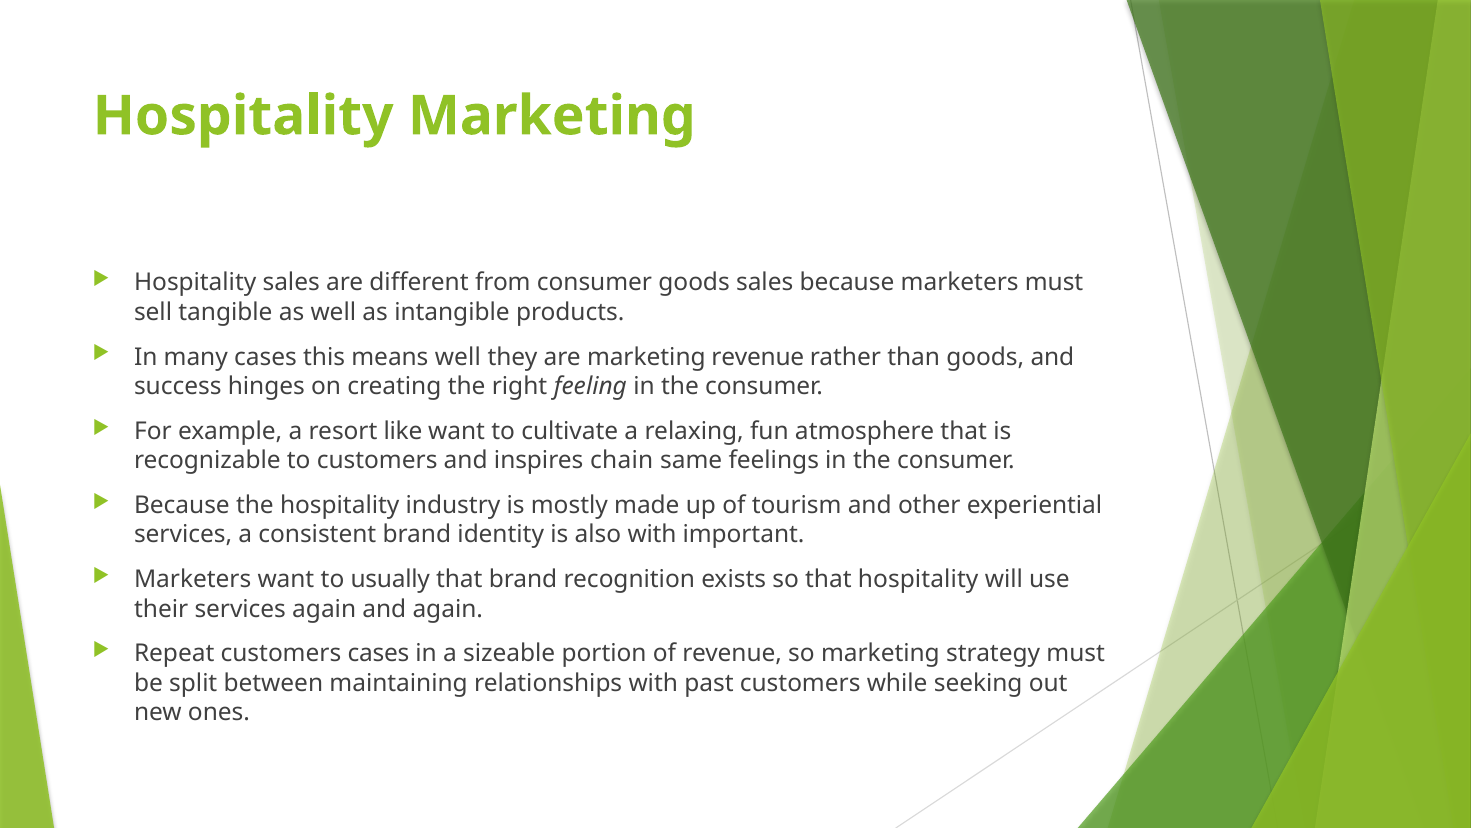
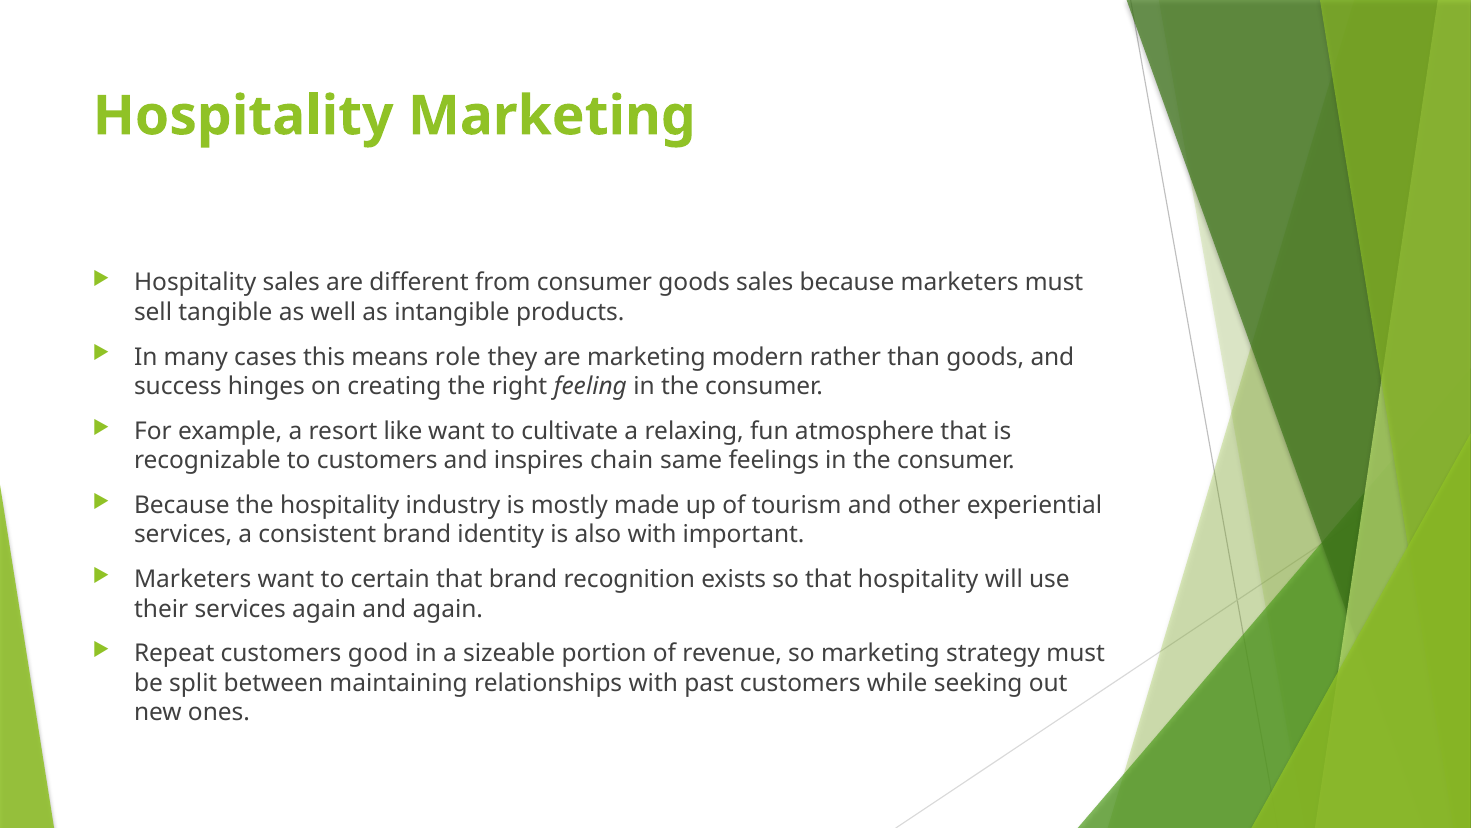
means well: well -> role
marketing revenue: revenue -> modern
usually: usually -> certain
customers cases: cases -> good
